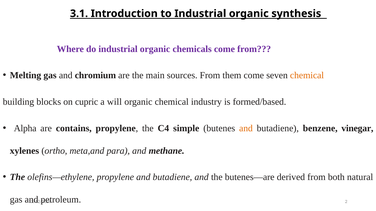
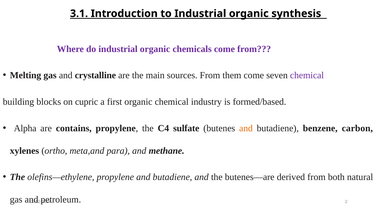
chromium: chromium -> crystalline
chemical at (307, 76) colour: orange -> purple
will: will -> first
simple: simple -> sulfate
vinegar: vinegar -> carbon
